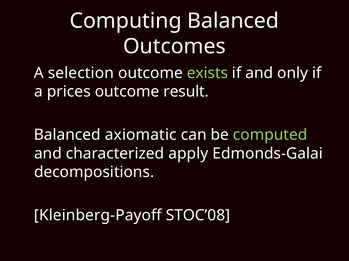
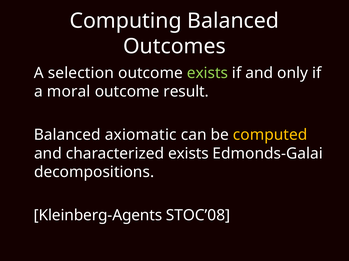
prices: prices -> moral
computed colour: light green -> yellow
characterized apply: apply -> exists
Kleinberg-Payoff: Kleinberg-Payoff -> Kleinberg-Agents
